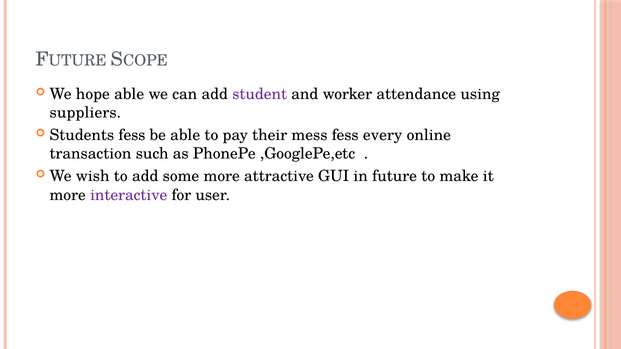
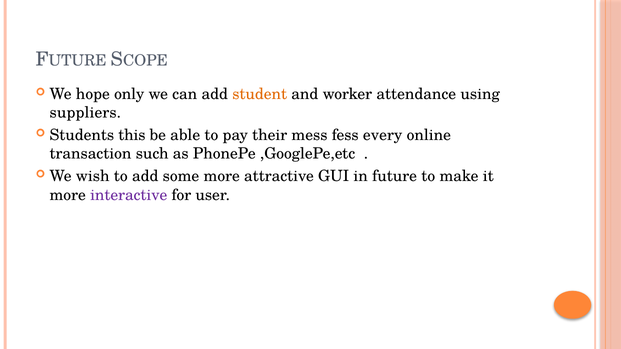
hope able: able -> only
student colour: purple -> orange
Students fess: fess -> this
